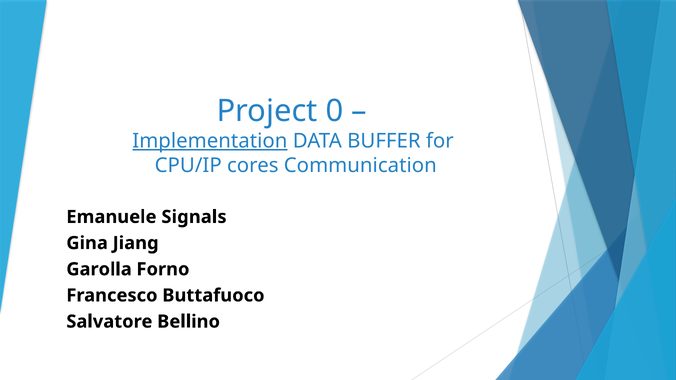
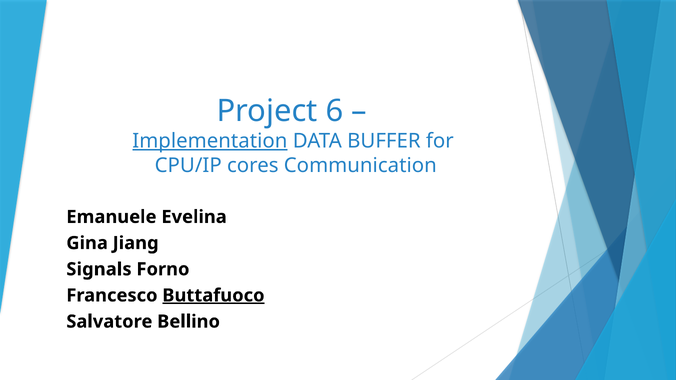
0: 0 -> 6
Signals: Signals -> Evelina
Garolla: Garolla -> Signals
Buttafuoco underline: none -> present
